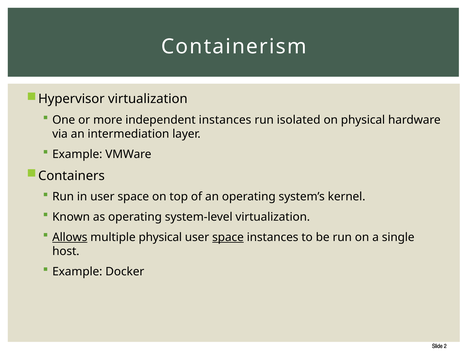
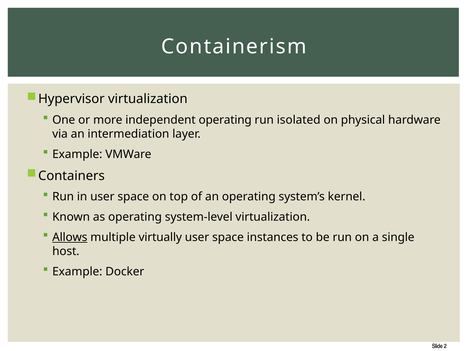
independent instances: instances -> operating
multiple physical: physical -> virtually
space at (228, 237) underline: present -> none
